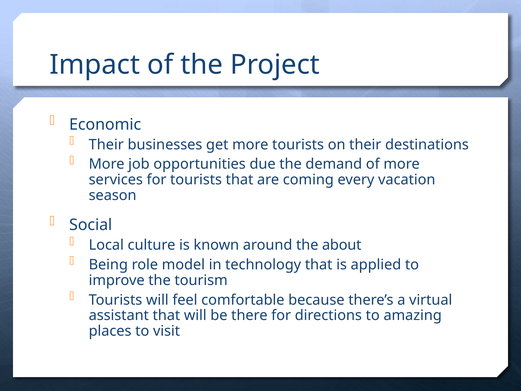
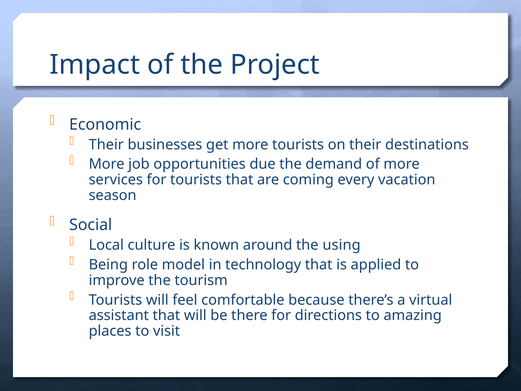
about: about -> using
